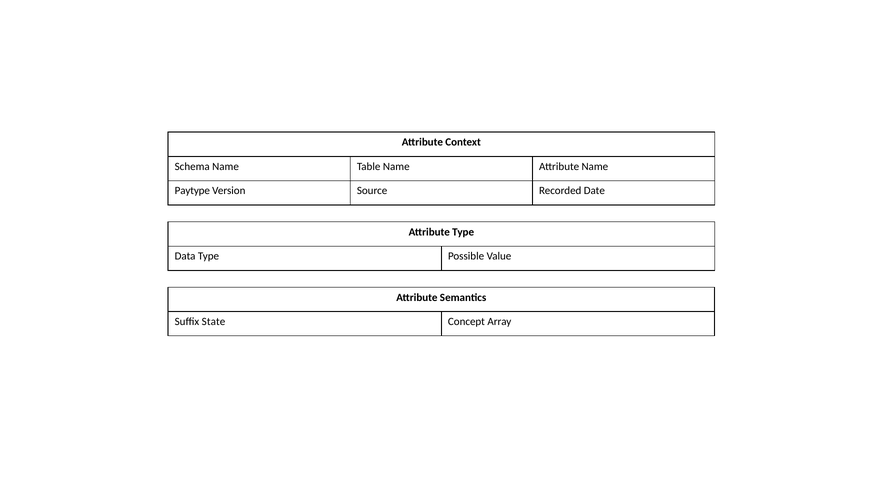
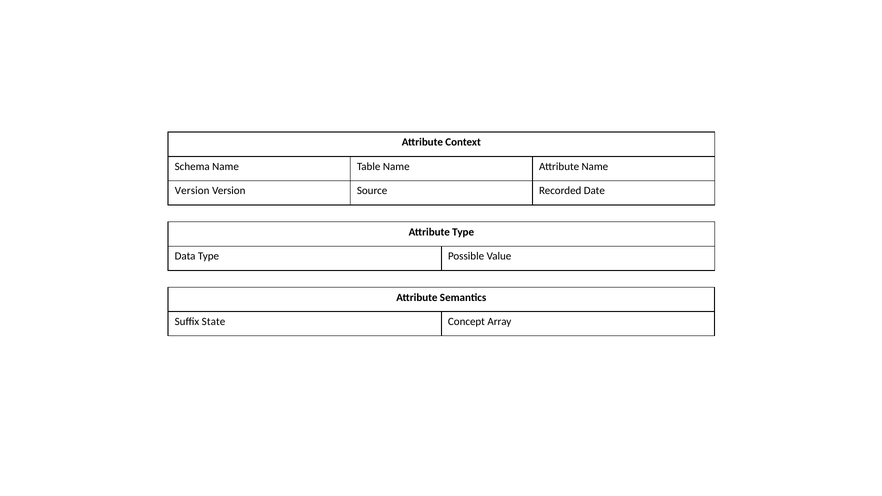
Paytype at (192, 191): Paytype -> Version
